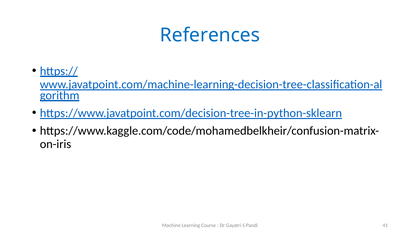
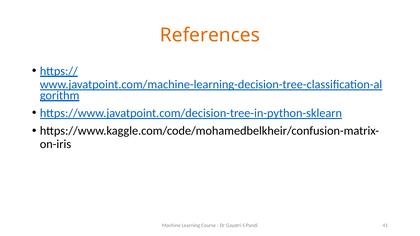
References colour: blue -> orange
